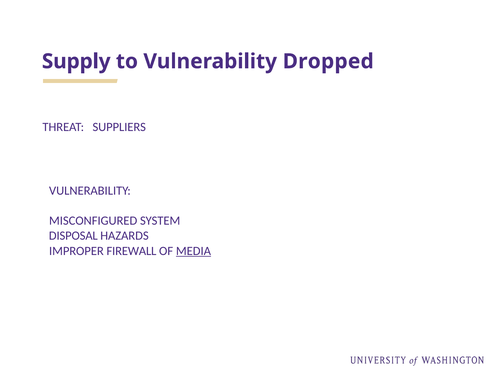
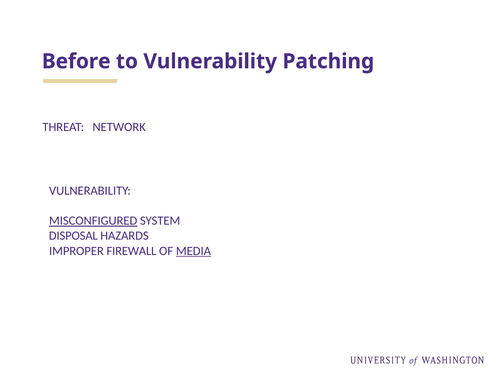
Supply: Supply -> Before
Dropped: Dropped -> Patching
SUPPLIERS: SUPPLIERS -> NETWORK
MISCONFIGURED underline: none -> present
